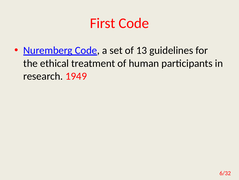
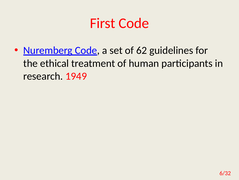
13: 13 -> 62
